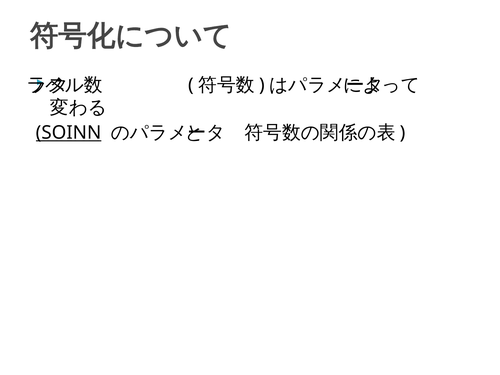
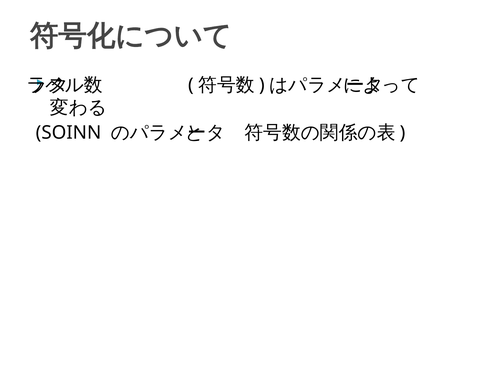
SOINN underline: present -> none
